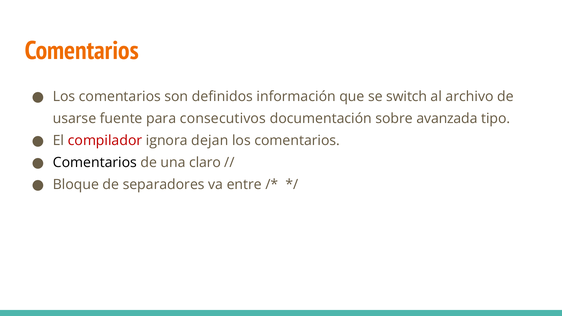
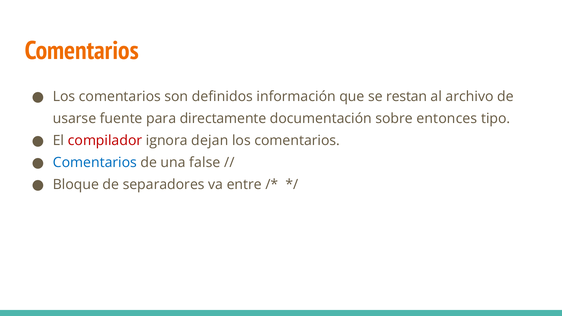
switch: switch -> restan
consecutivos: consecutivos -> directamente
avanzada: avanzada -> entonces
Comentarios at (95, 163) colour: black -> blue
claro: claro -> false
